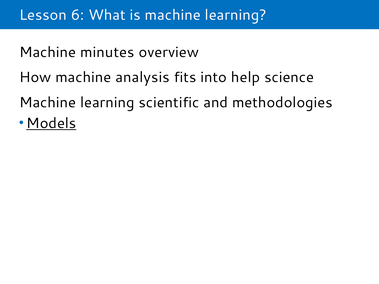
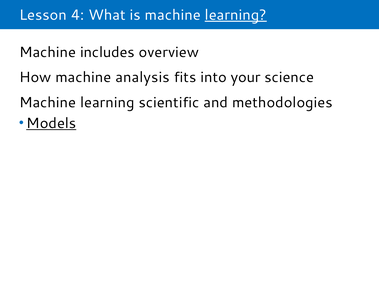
6: 6 -> 4
learning at (236, 15) underline: none -> present
minutes: minutes -> includes
help: help -> your
